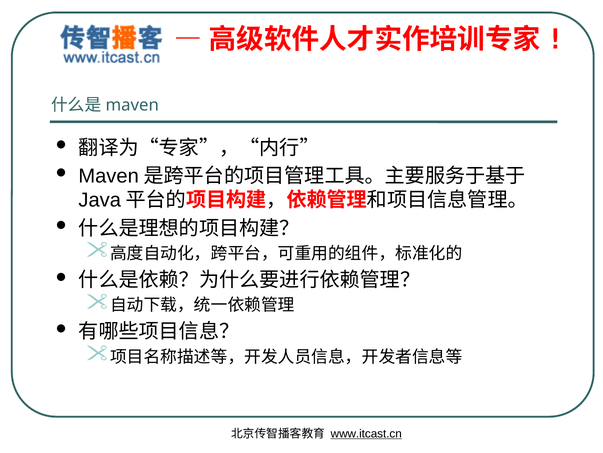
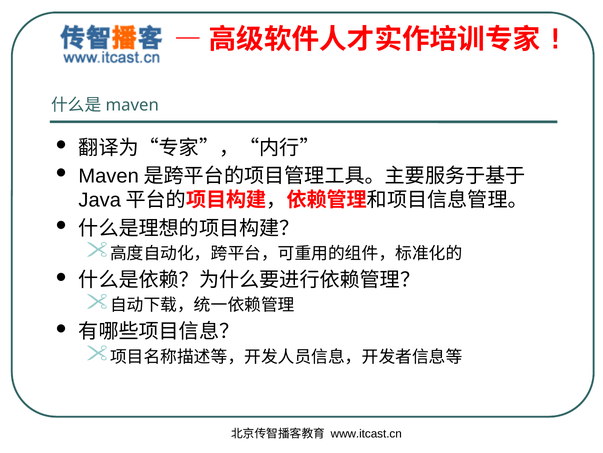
www.itcast.cn underline: present -> none
